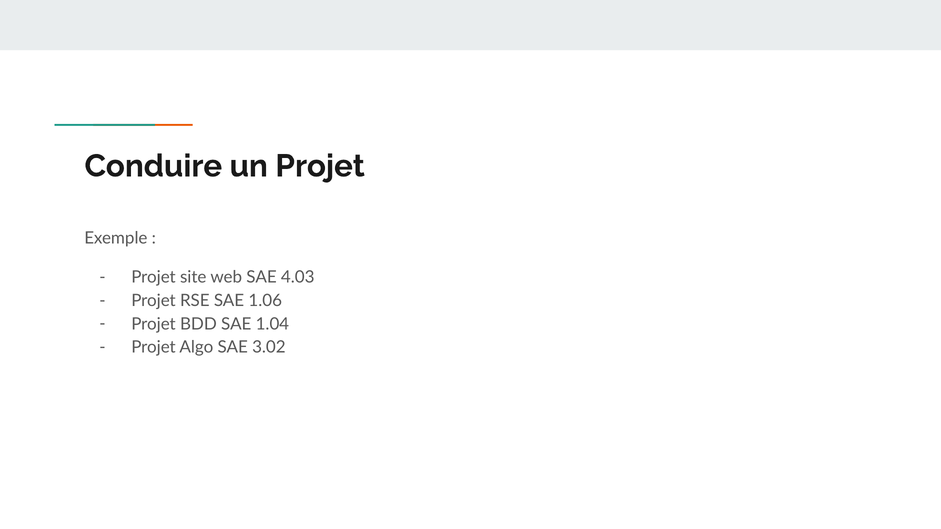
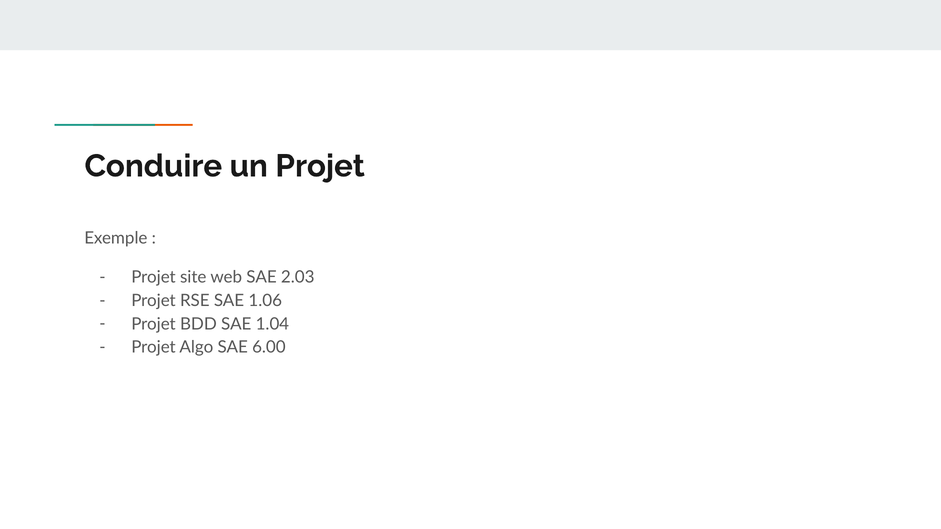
4.03: 4.03 -> 2.03
3.02: 3.02 -> 6.00
